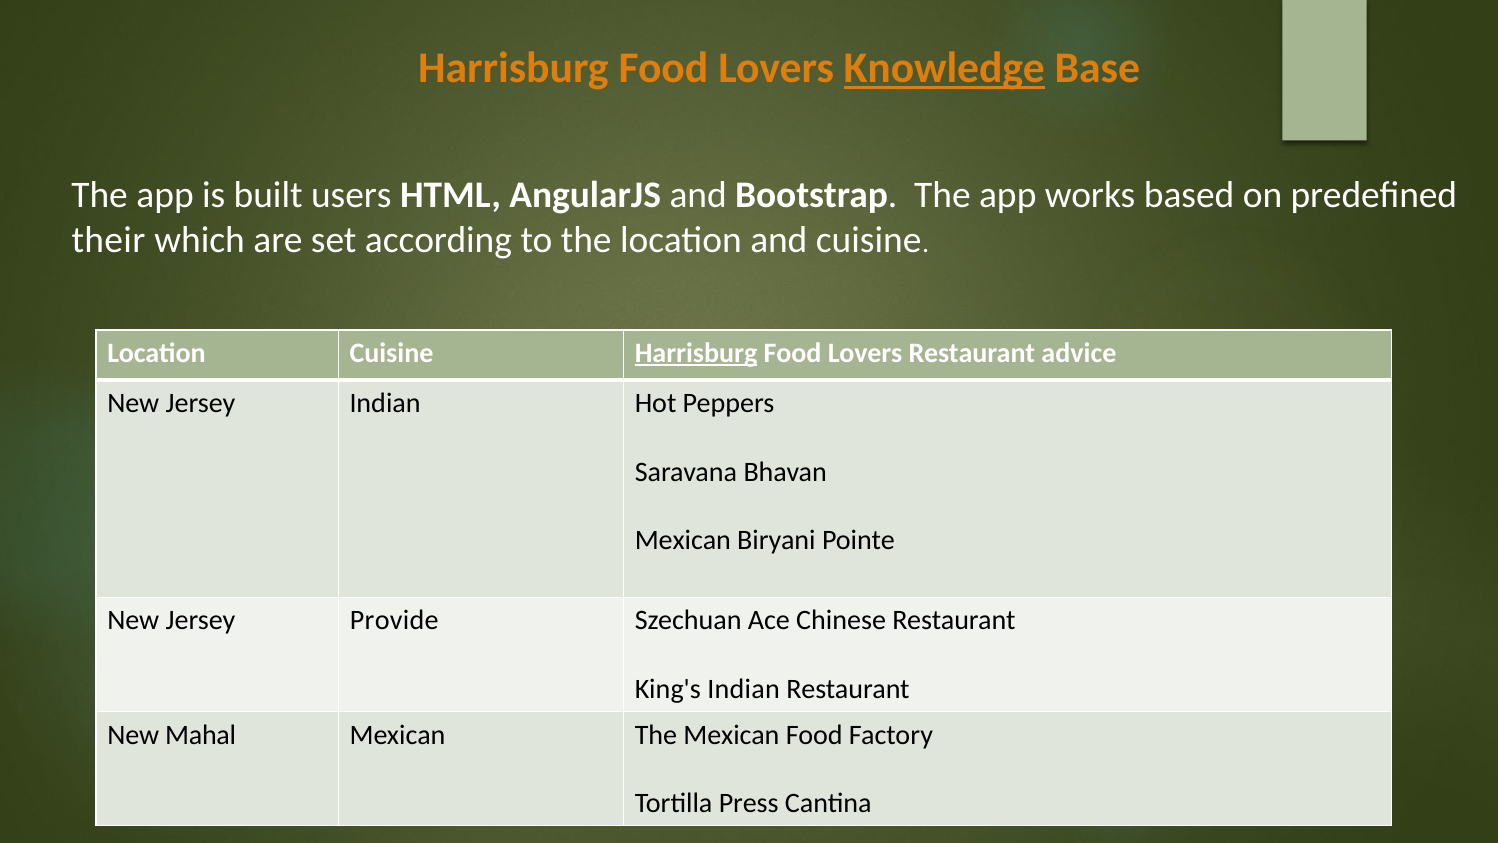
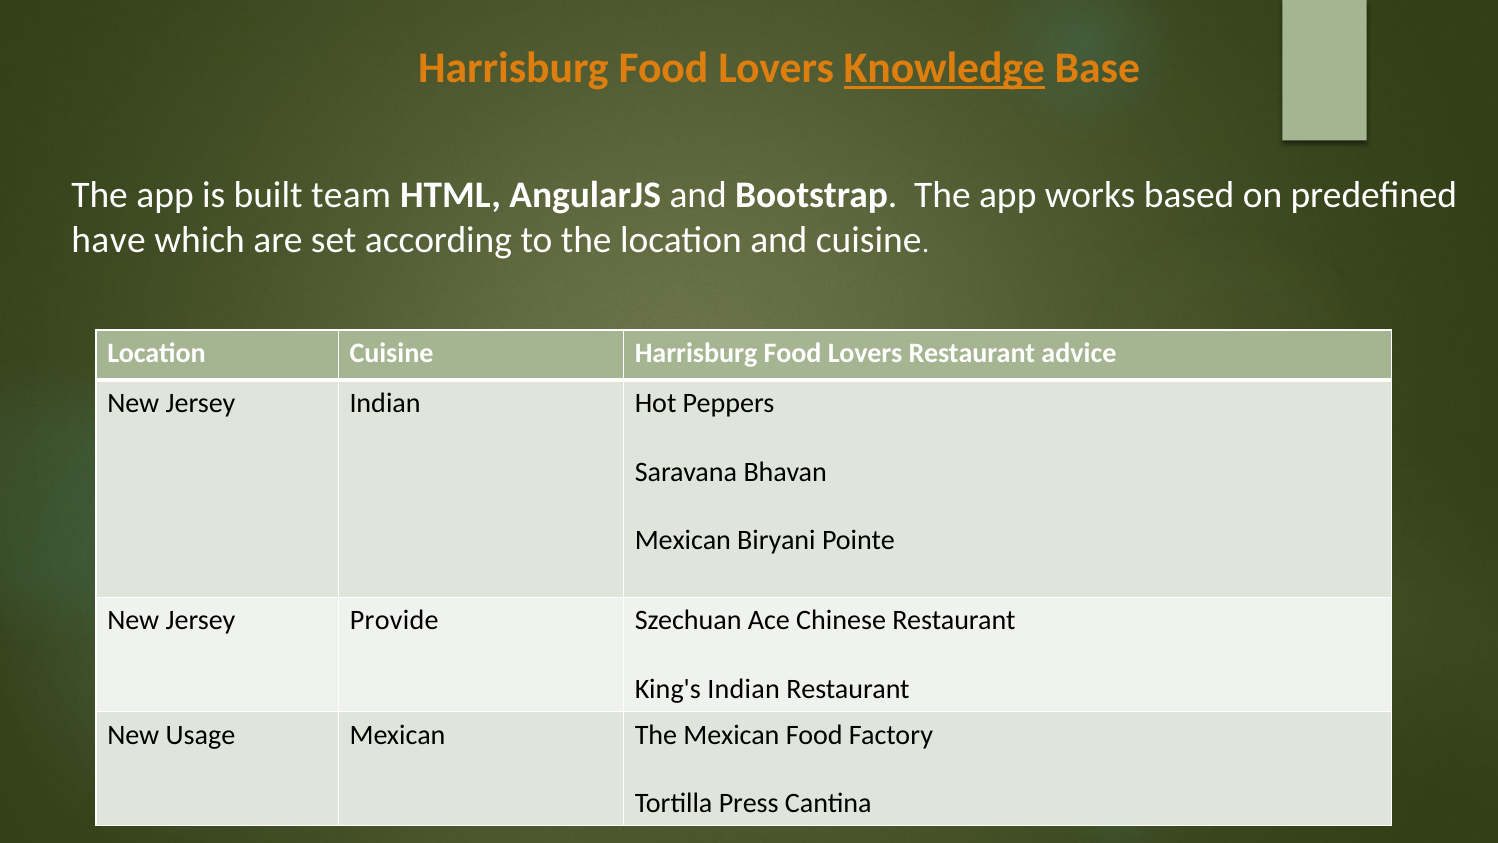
users: users -> team
their: their -> have
Harrisburg at (696, 353) underline: present -> none
Mahal: Mahal -> Usage
